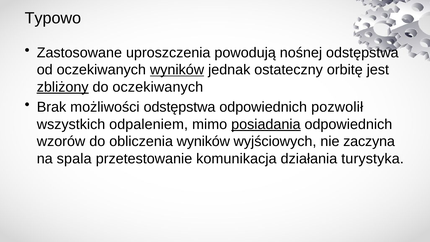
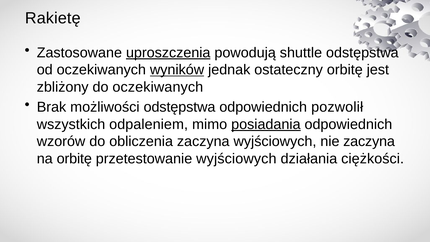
Typowo: Typowo -> Rakietę
uproszczenia underline: none -> present
nośnej: nośnej -> shuttle
zbliżony underline: present -> none
obliczenia wyników: wyników -> zaczyna
na spala: spala -> orbitę
przetestowanie komunikacja: komunikacja -> wyjściowych
turystyka: turystyka -> ciężkości
